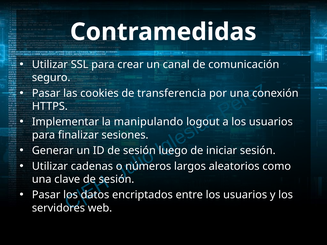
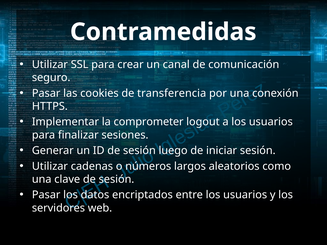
manipulando: manipulando -> comprometer
